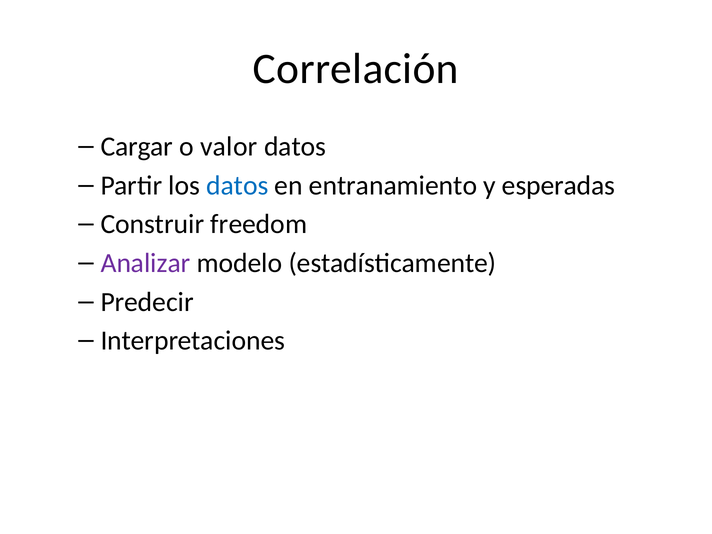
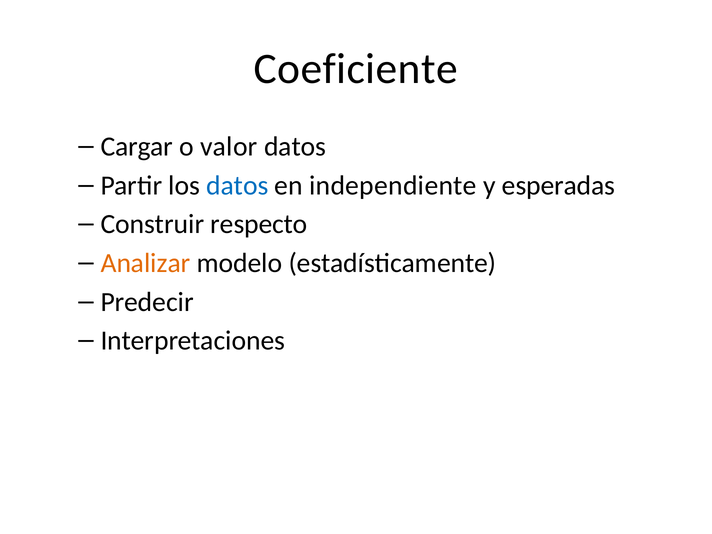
Correlación: Correlación -> Coeficiente
entranamiento: entranamiento -> independiente
freedom: freedom -> respecto
Analizar colour: purple -> orange
